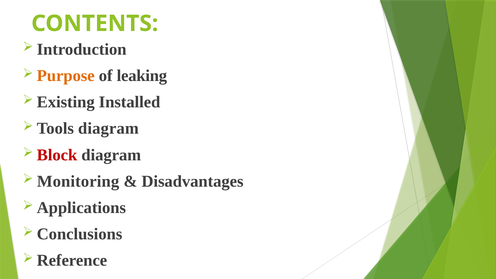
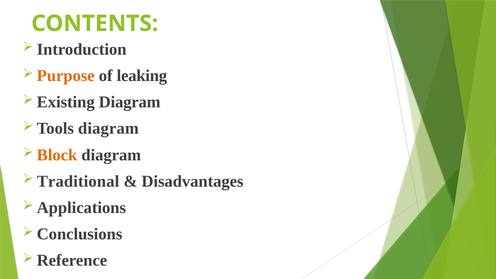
Existing Installed: Installed -> Diagram
Block colour: red -> orange
Monitoring: Monitoring -> Traditional
